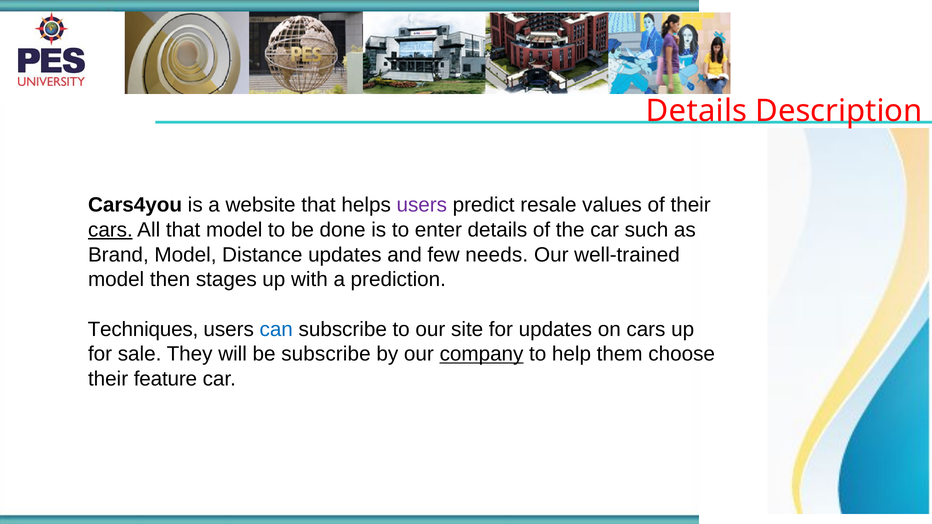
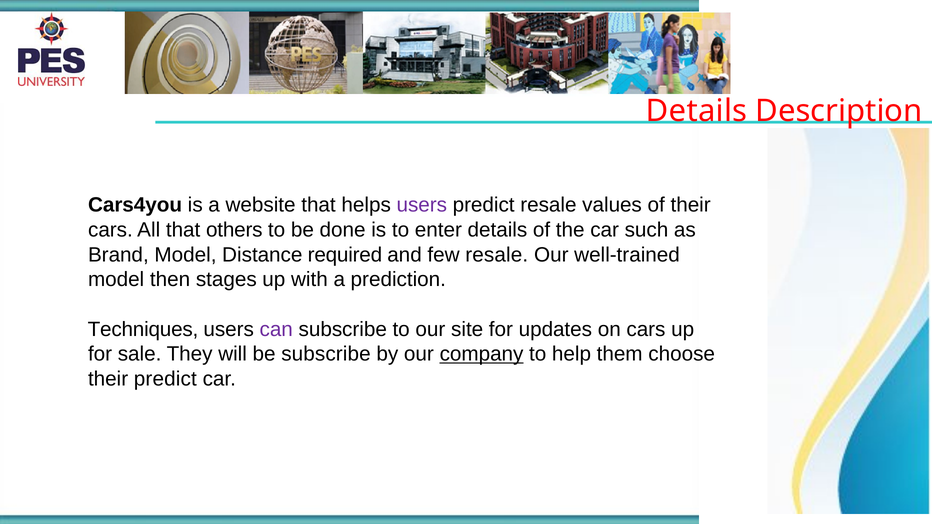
cars at (110, 230) underline: present -> none
that model: model -> others
Distance updates: updates -> required
few needs: needs -> resale
can colour: blue -> purple
their feature: feature -> predict
